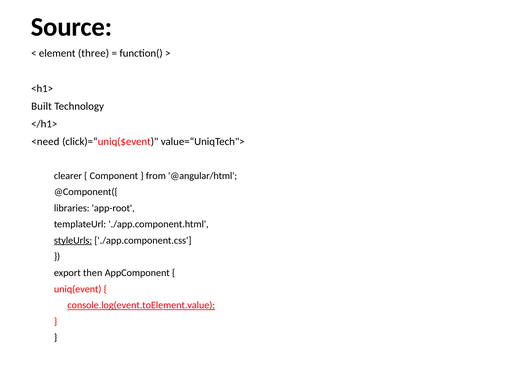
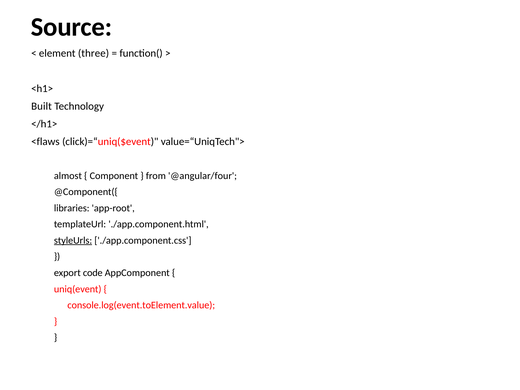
<need: <need -> <flaws
clearer: clearer -> almost
@angular/html: @angular/html -> @angular/four
then: then -> code
console.log(event.toElement.value underline: present -> none
